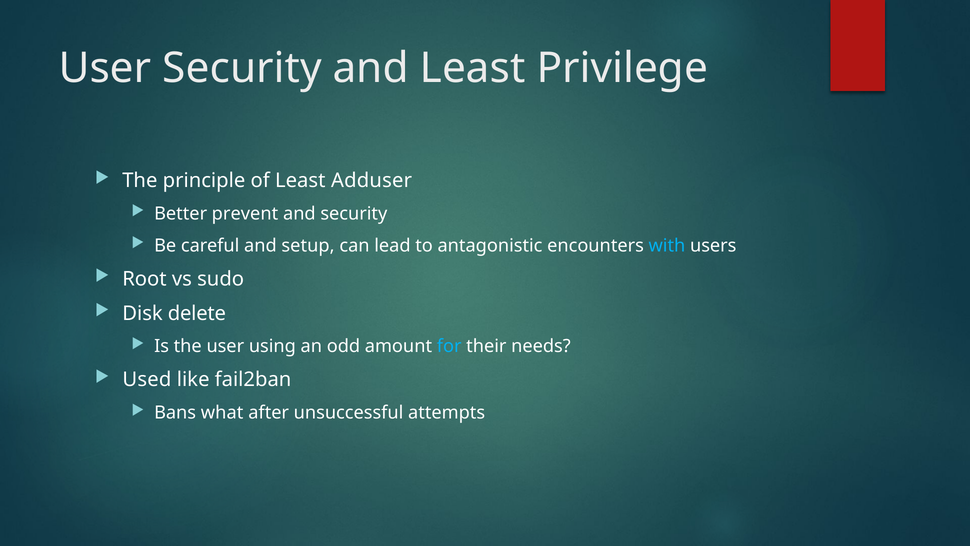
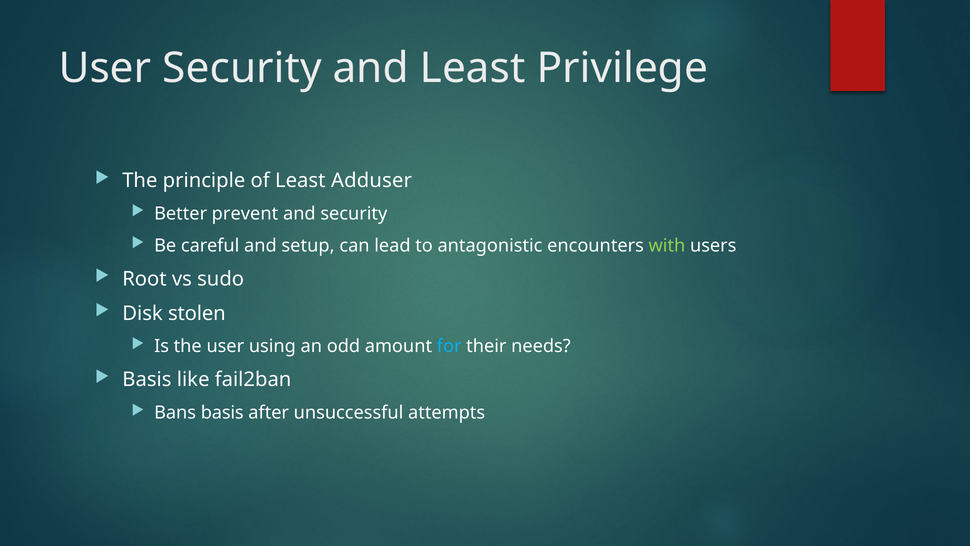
with colour: light blue -> light green
delete: delete -> stolen
Used at (147, 380): Used -> Basis
Bans what: what -> basis
